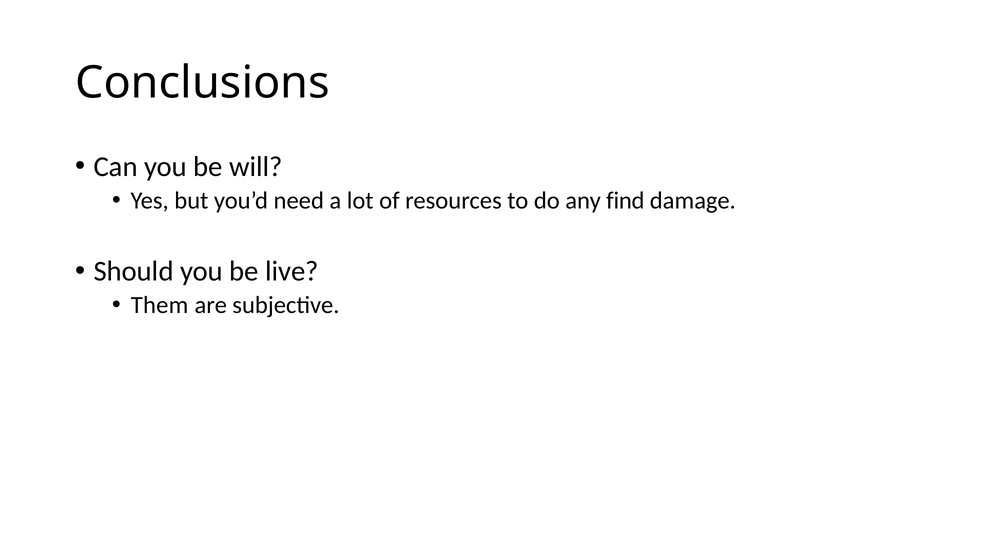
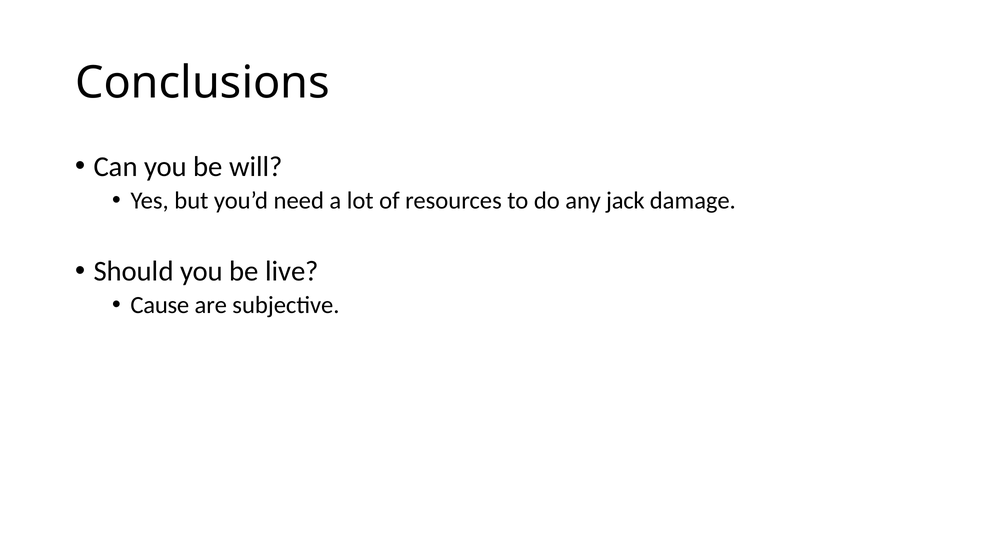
find: find -> jack
Them: Them -> Cause
